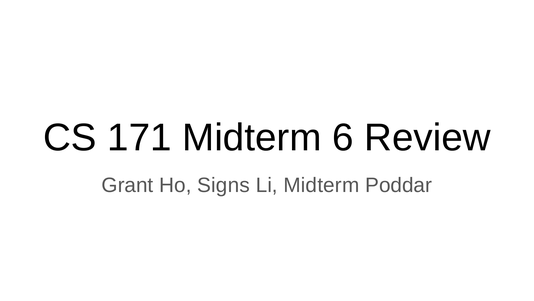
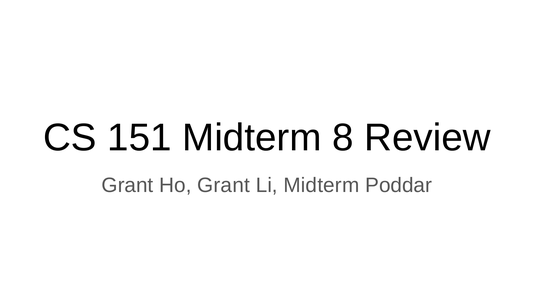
171: 171 -> 151
6: 6 -> 8
Ho Signs: Signs -> Grant
